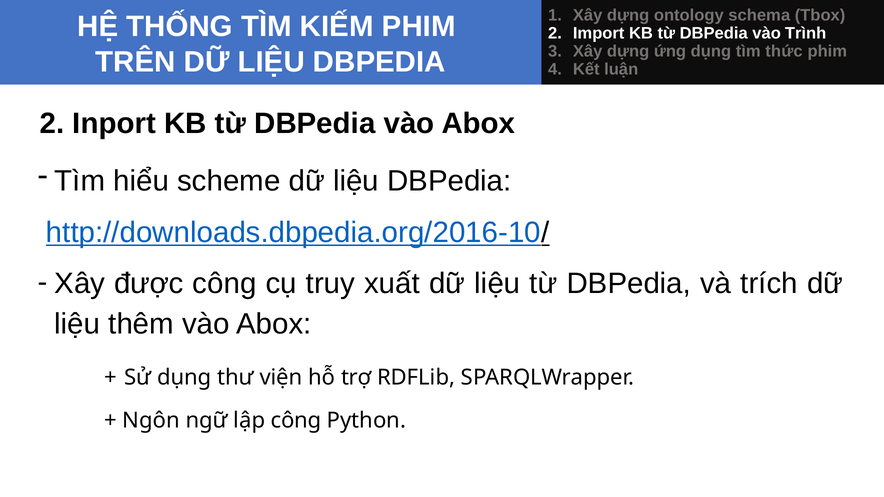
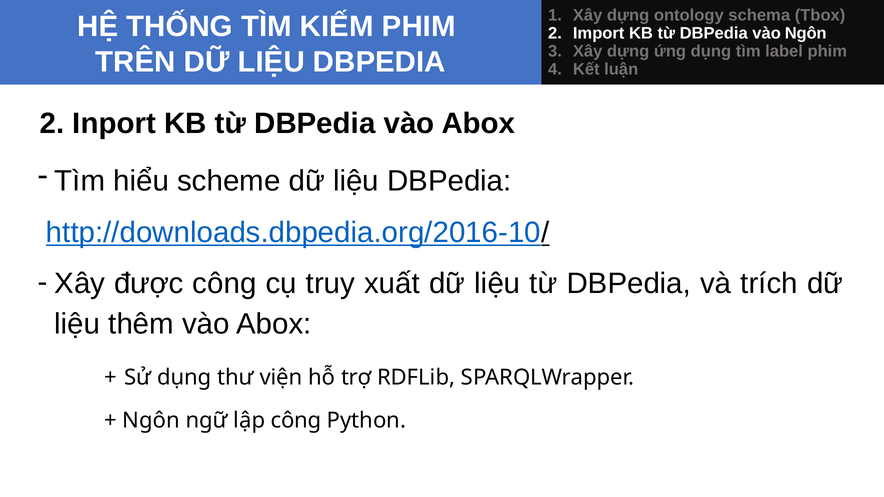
vào Trình: Trình -> Ngôn
thức: thức -> label
